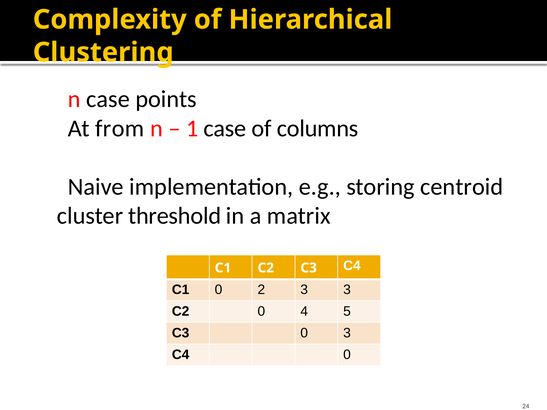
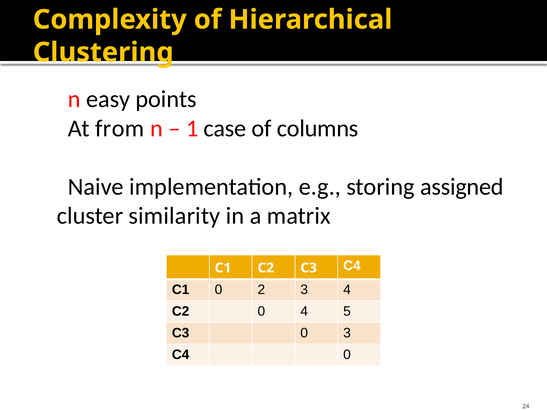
case at (108, 99): case -> easy
centroid: centroid -> assigned
threshold: threshold -> similarity
3 3: 3 -> 4
